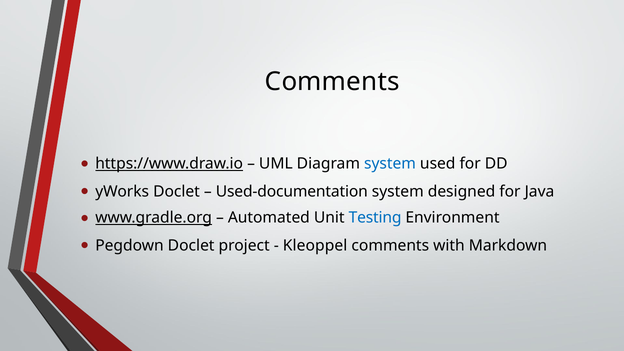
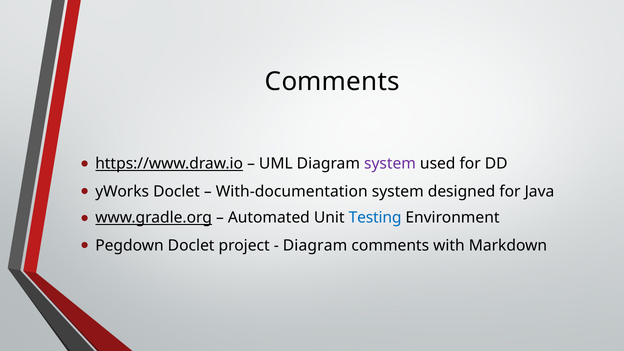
system at (390, 163) colour: blue -> purple
Used-documentation: Used-documentation -> With-documentation
Kleoppel at (315, 246): Kleoppel -> Diagram
